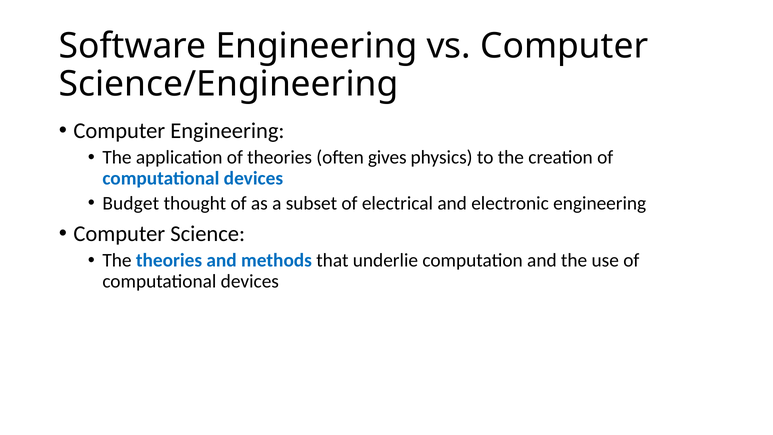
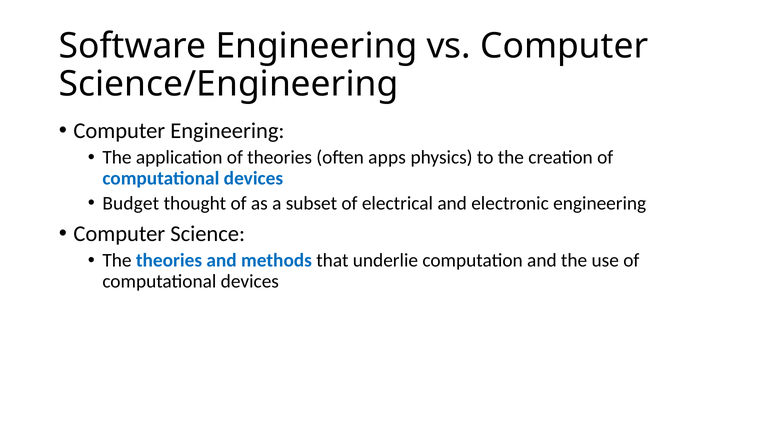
gives: gives -> apps
